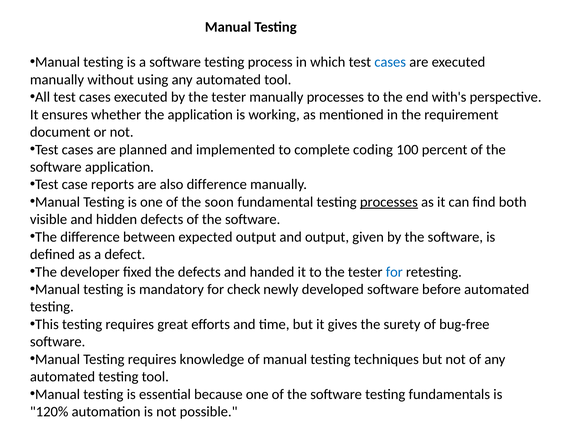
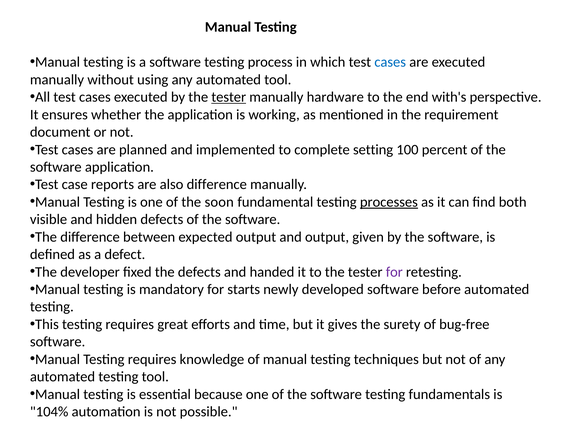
tester at (229, 97) underline: none -> present
manually processes: processes -> hardware
coding: coding -> setting
for at (394, 272) colour: blue -> purple
check: check -> starts
120%: 120% -> 104%
